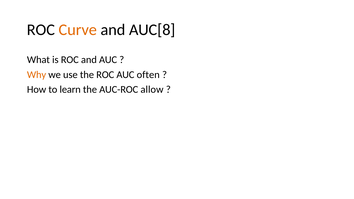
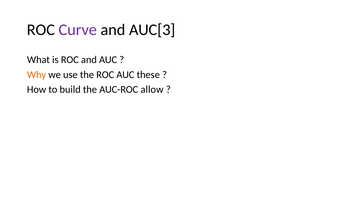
Curve colour: orange -> purple
AUC[8: AUC[8 -> AUC[3
often: often -> these
learn: learn -> build
